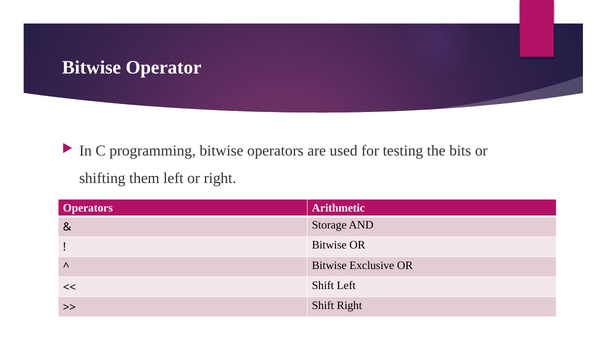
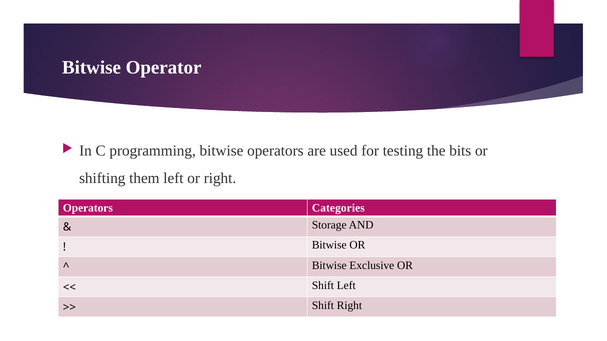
Arithmetic: Arithmetic -> Categories
